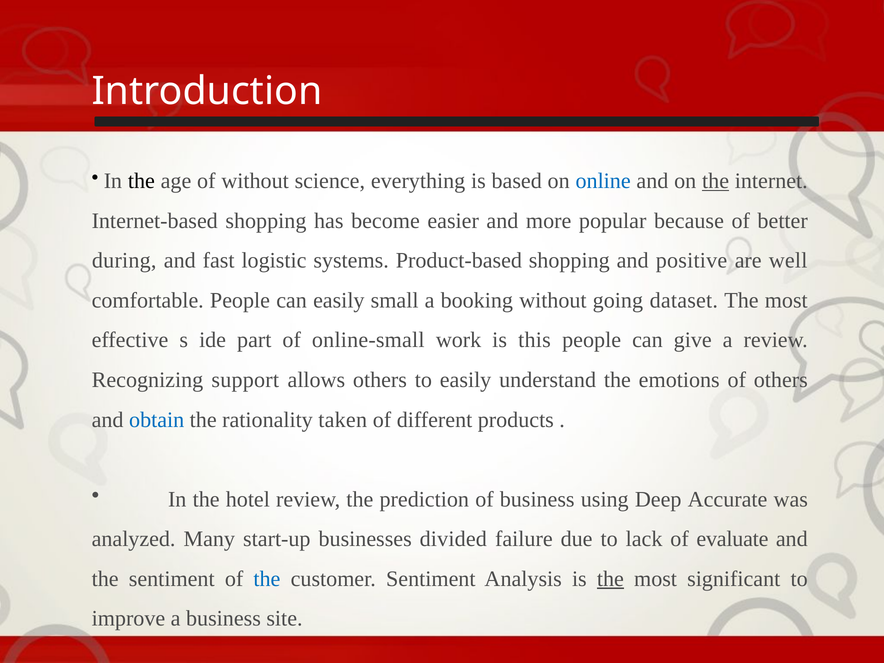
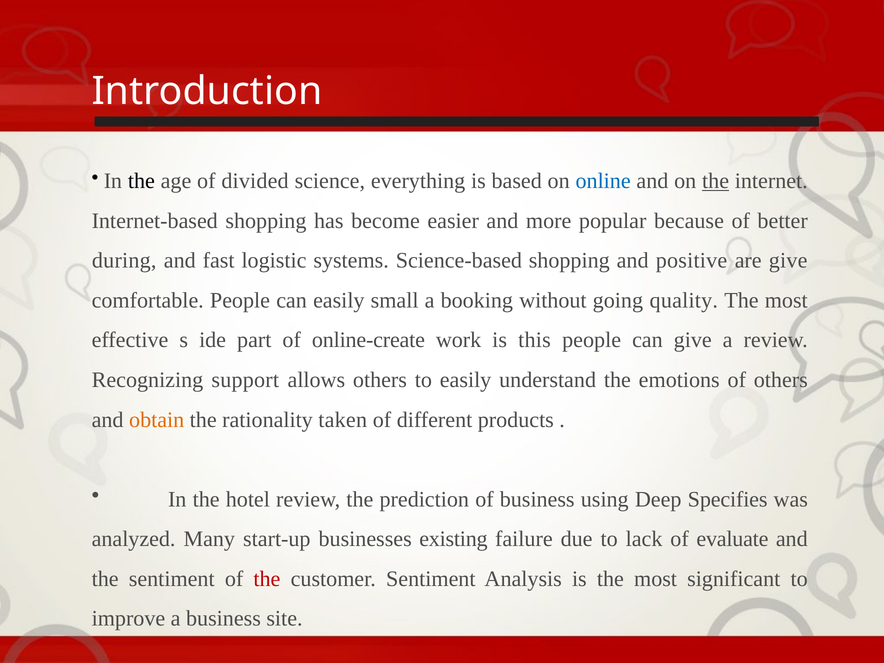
of without: without -> divided
Product-based: Product-based -> Science-based
are well: well -> give
dataset: dataset -> quality
online-small: online-small -> online-create
obtain colour: blue -> orange
Accurate: Accurate -> Specifies
divided: divided -> existing
the at (267, 579) colour: blue -> red
the at (610, 579) underline: present -> none
